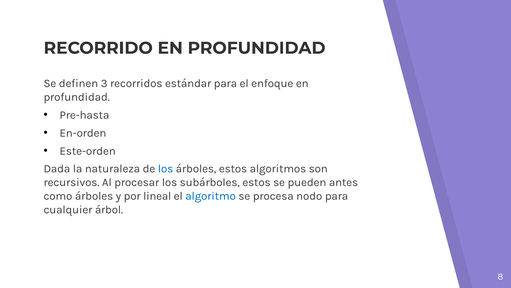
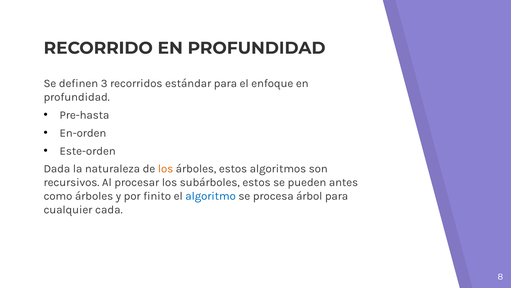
los at (166, 169) colour: blue -> orange
lineal: lineal -> finito
nodo: nodo -> árbol
árbol: árbol -> cada
